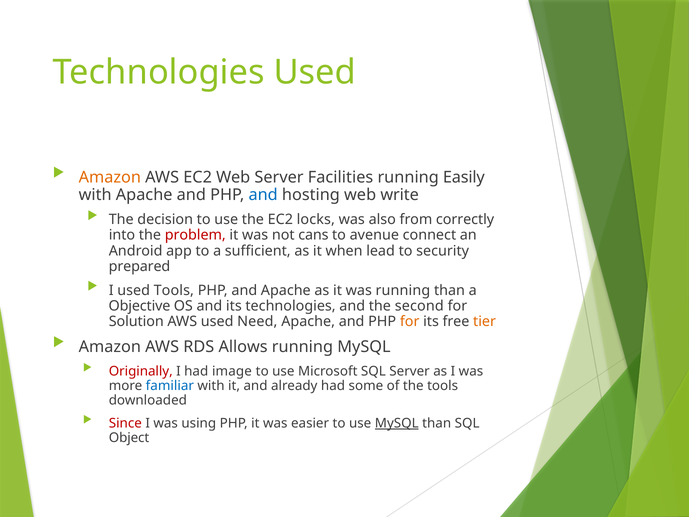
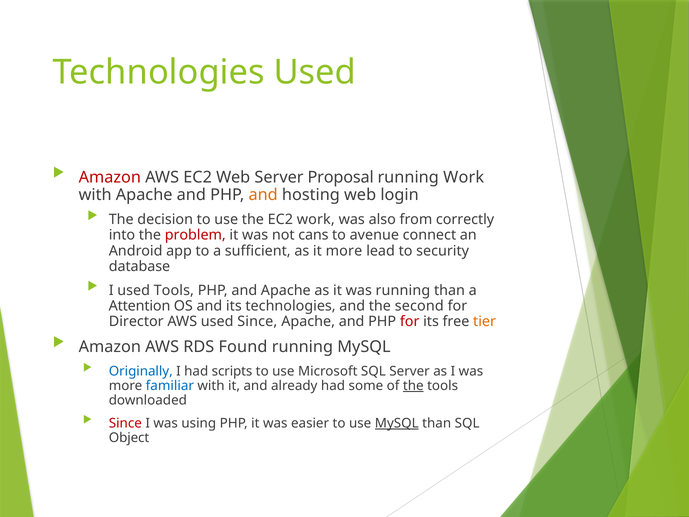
Amazon at (110, 177) colour: orange -> red
Facilities: Facilities -> Proposal
running Easily: Easily -> Work
and at (263, 195) colour: blue -> orange
write: write -> login
EC2 locks: locks -> work
it when: when -> more
prepared: prepared -> database
Objective: Objective -> Attention
Solution: Solution -> Director
used Need: Need -> Since
for at (410, 321) colour: orange -> red
Allows: Allows -> Found
Originally colour: red -> blue
image: image -> scripts
the at (413, 385) underline: none -> present
